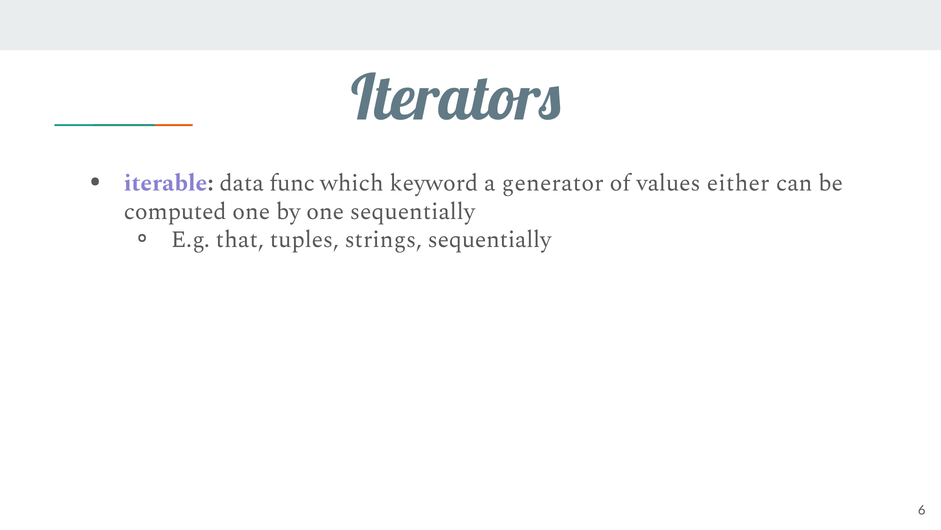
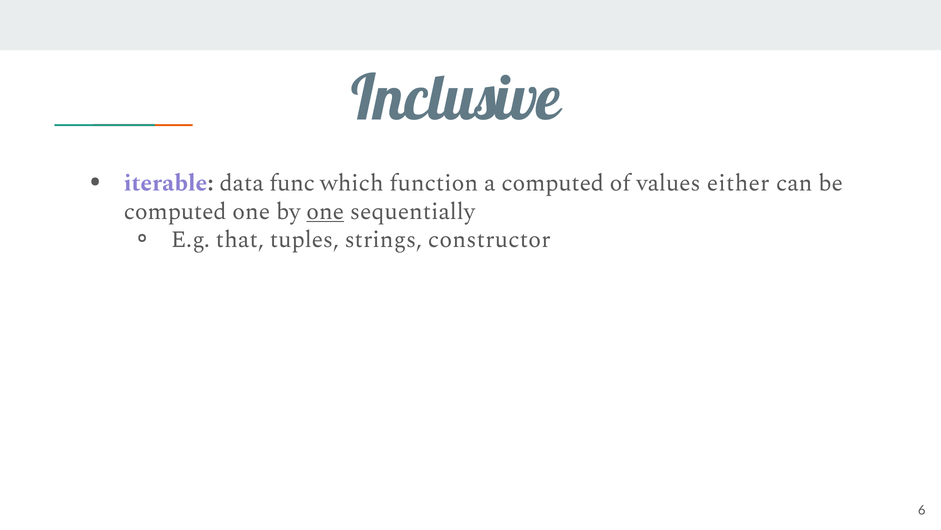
Iterators: Iterators -> Inclusive
keyword: keyword -> function
a generator: generator -> computed
one at (325, 211) underline: none -> present
strings sequentially: sequentially -> constructor
